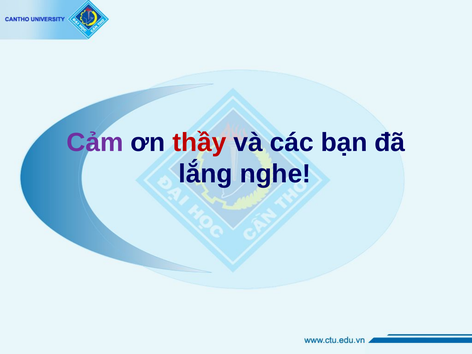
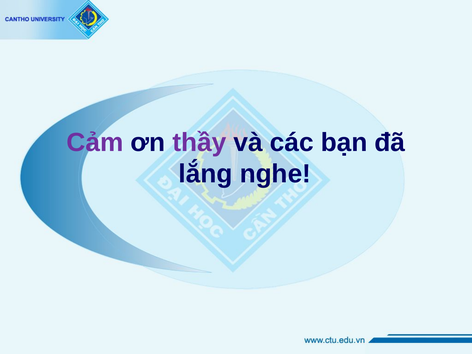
thầy colour: red -> purple
